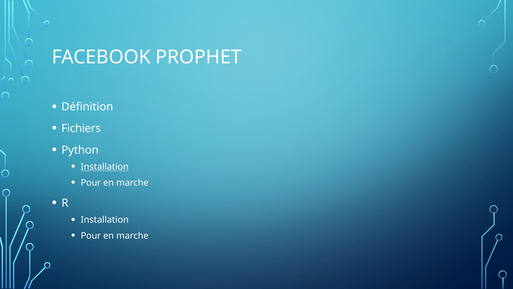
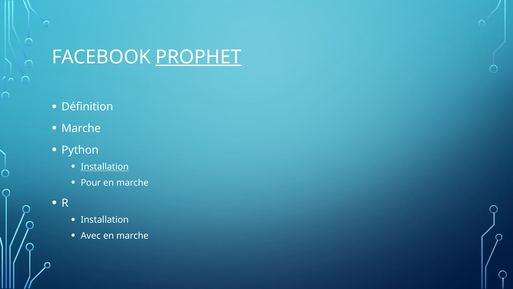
PROPHET underline: none -> present
Fichiers at (81, 128): Fichiers -> Marche
Pour at (91, 235): Pour -> Avec
